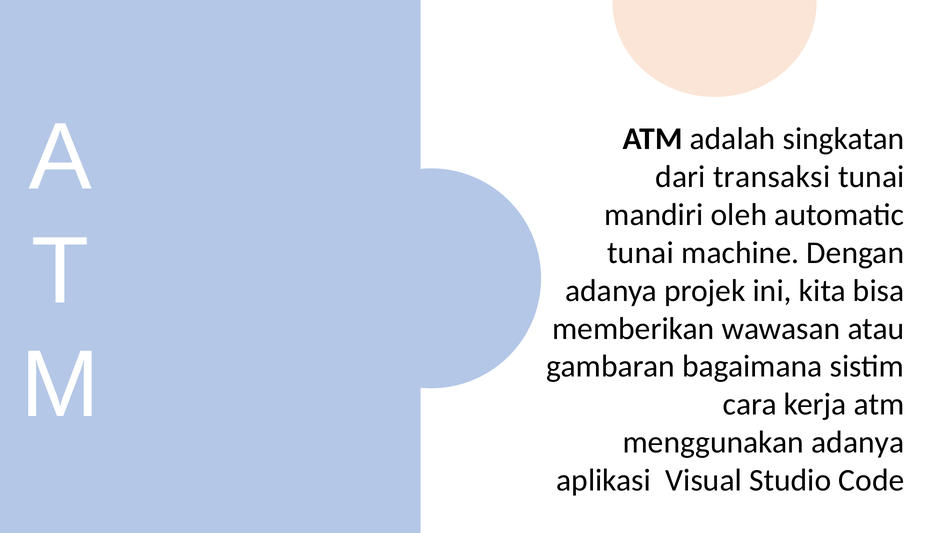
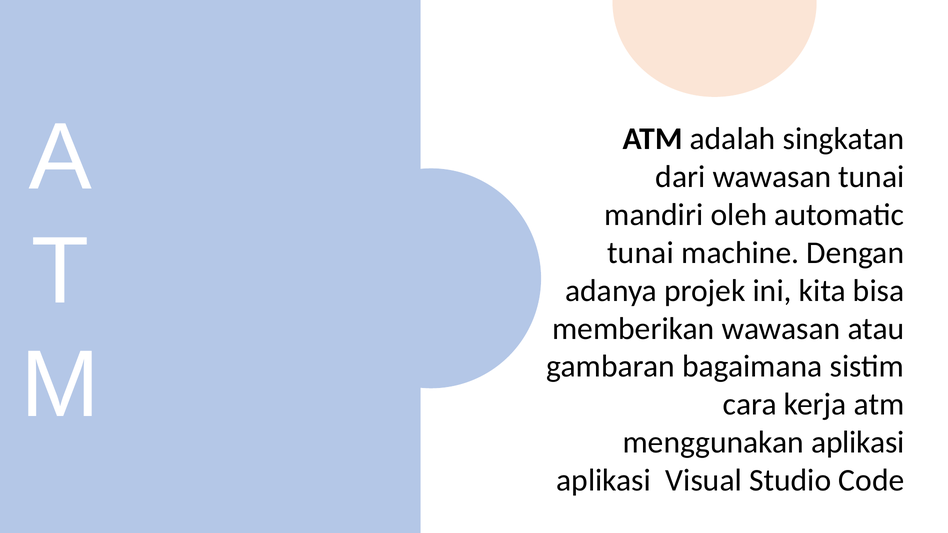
dari transaksi: transaksi -> wawasan
menggunakan adanya: adanya -> aplikasi
